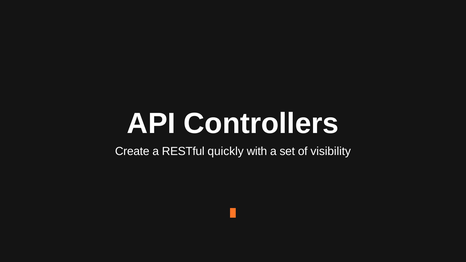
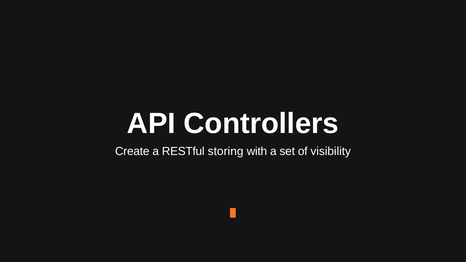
quickly: quickly -> storing
